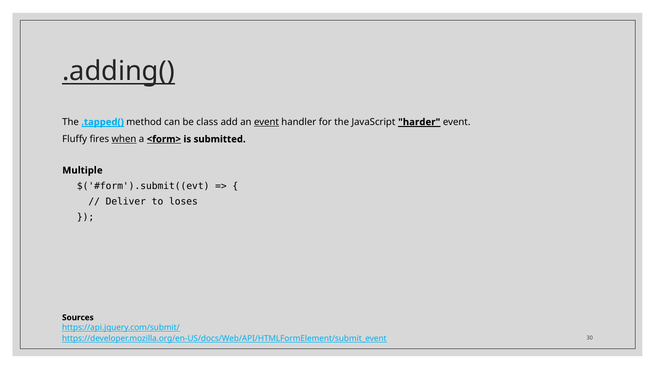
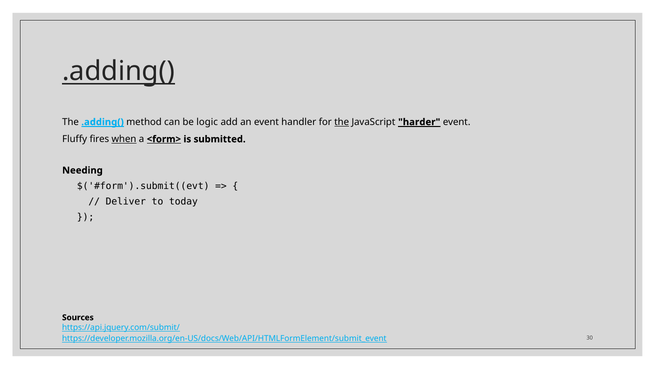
The .tapped(: .tapped( -> .adding(
class: class -> logic
event at (266, 122) underline: present -> none
the at (342, 122) underline: none -> present
Multiple: Multiple -> Needing
loses: loses -> today
